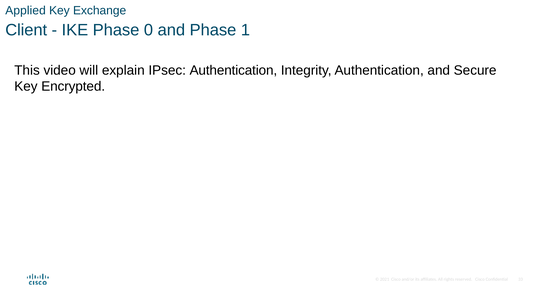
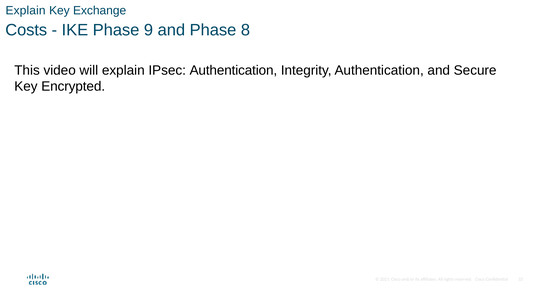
Applied at (26, 11): Applied -> Explain
Client: Client -> Costs
0: 0 -> 9
1: 1 -> 8
